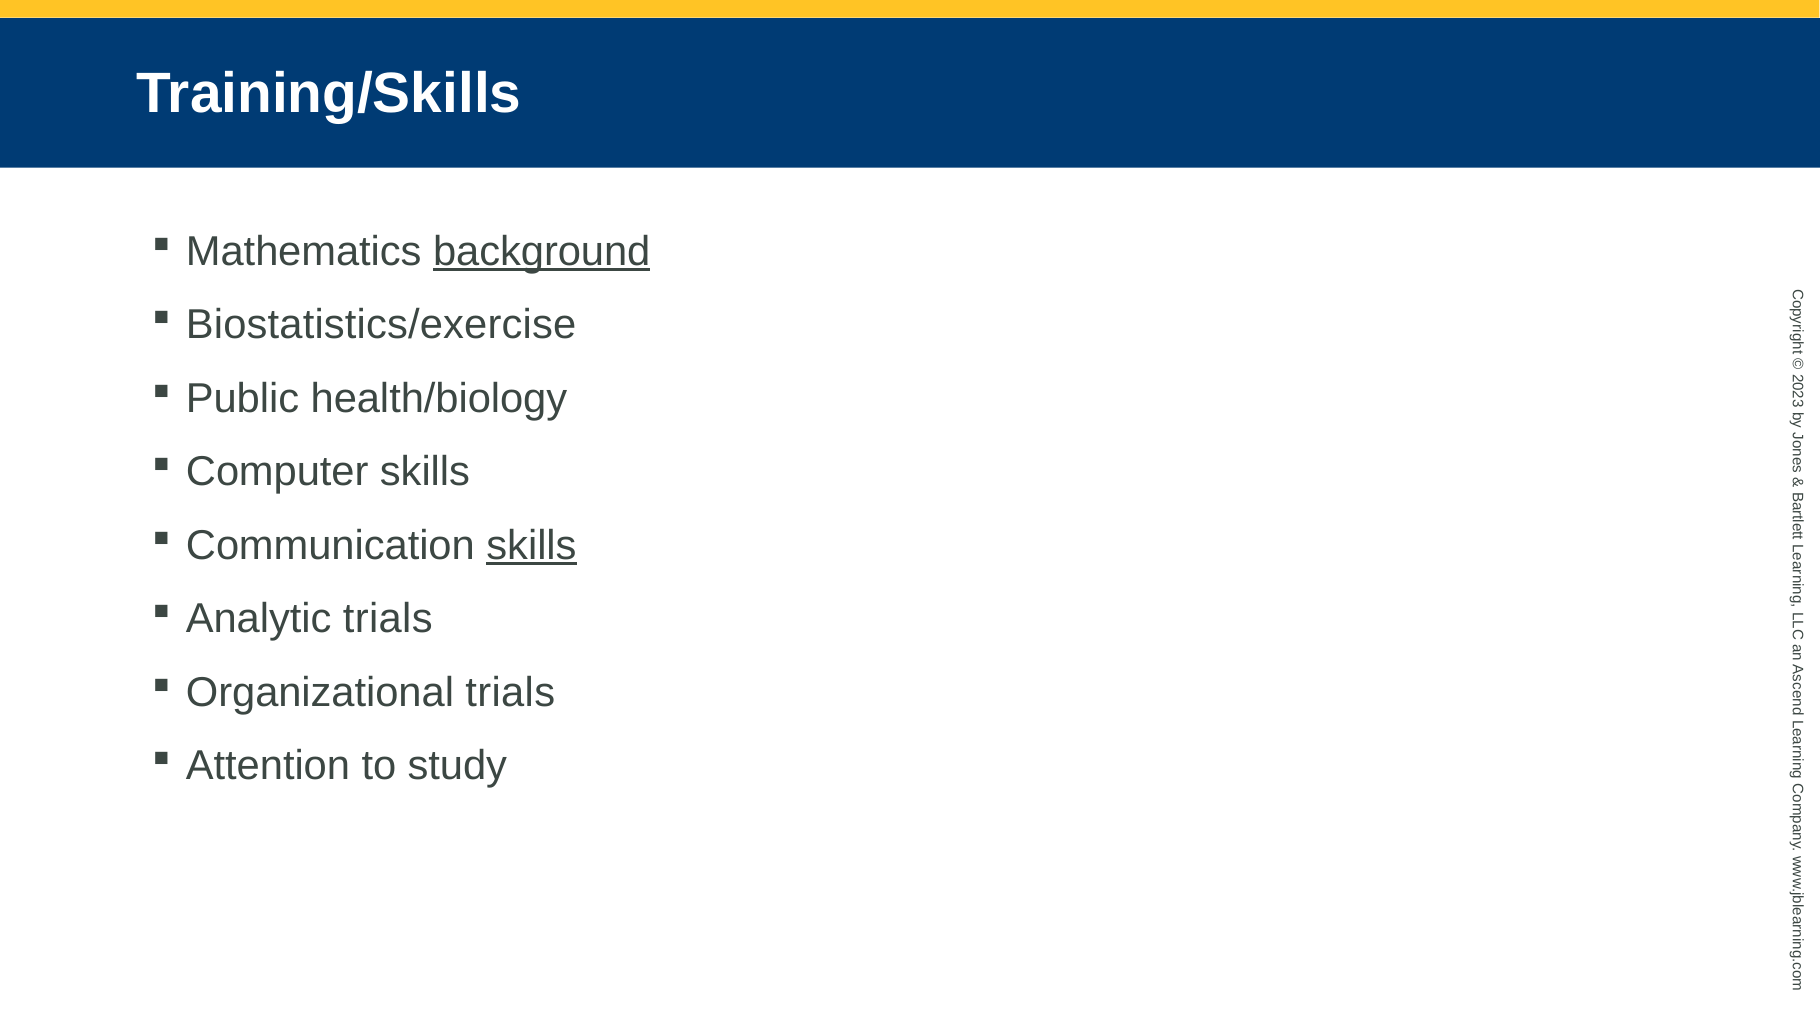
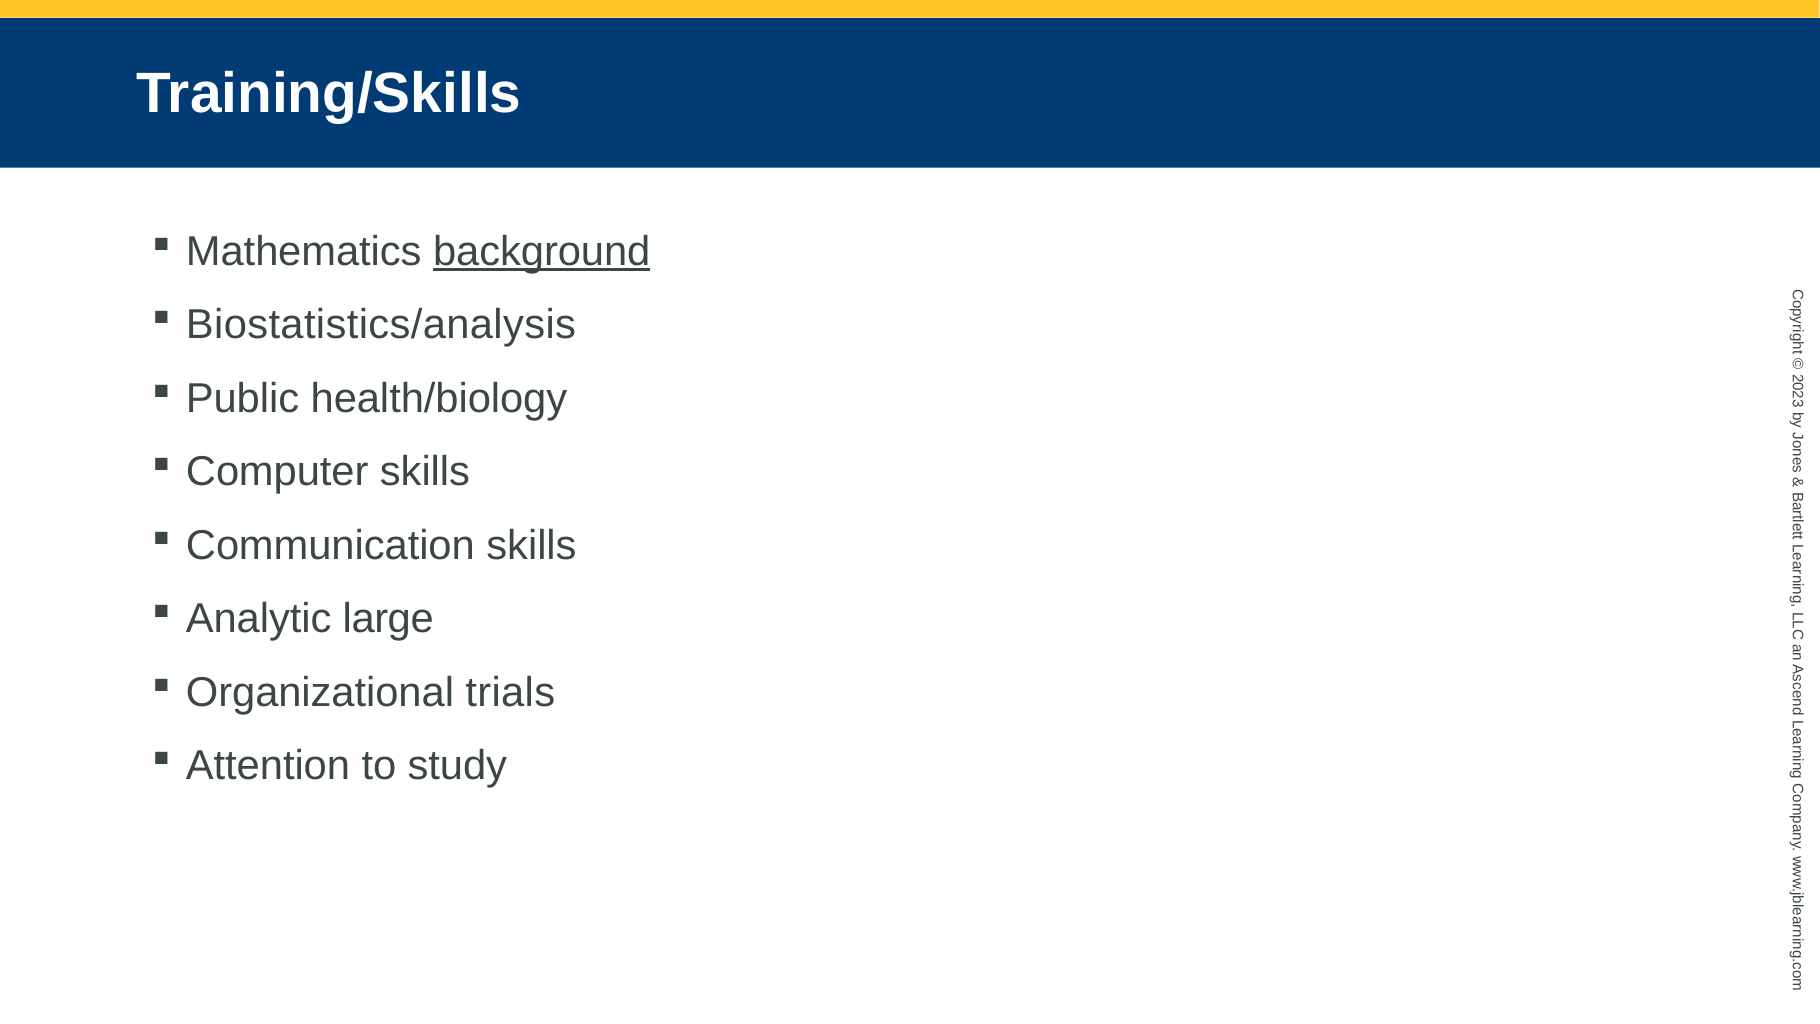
Biostatistics/exercise: Biostatistics/exercise -> Biostatistics/analysis
skills at (531, 545) underline: present -> none
Analytic trials: trials -> large
